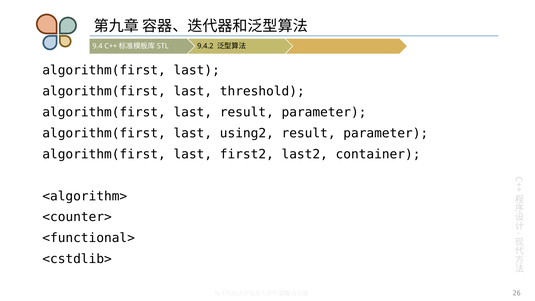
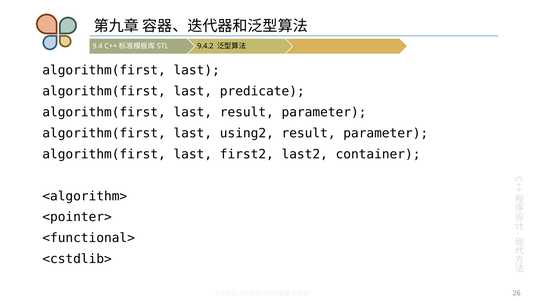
threshold: threshold -> predicate
<counter>: <counter> -> <pointer>
